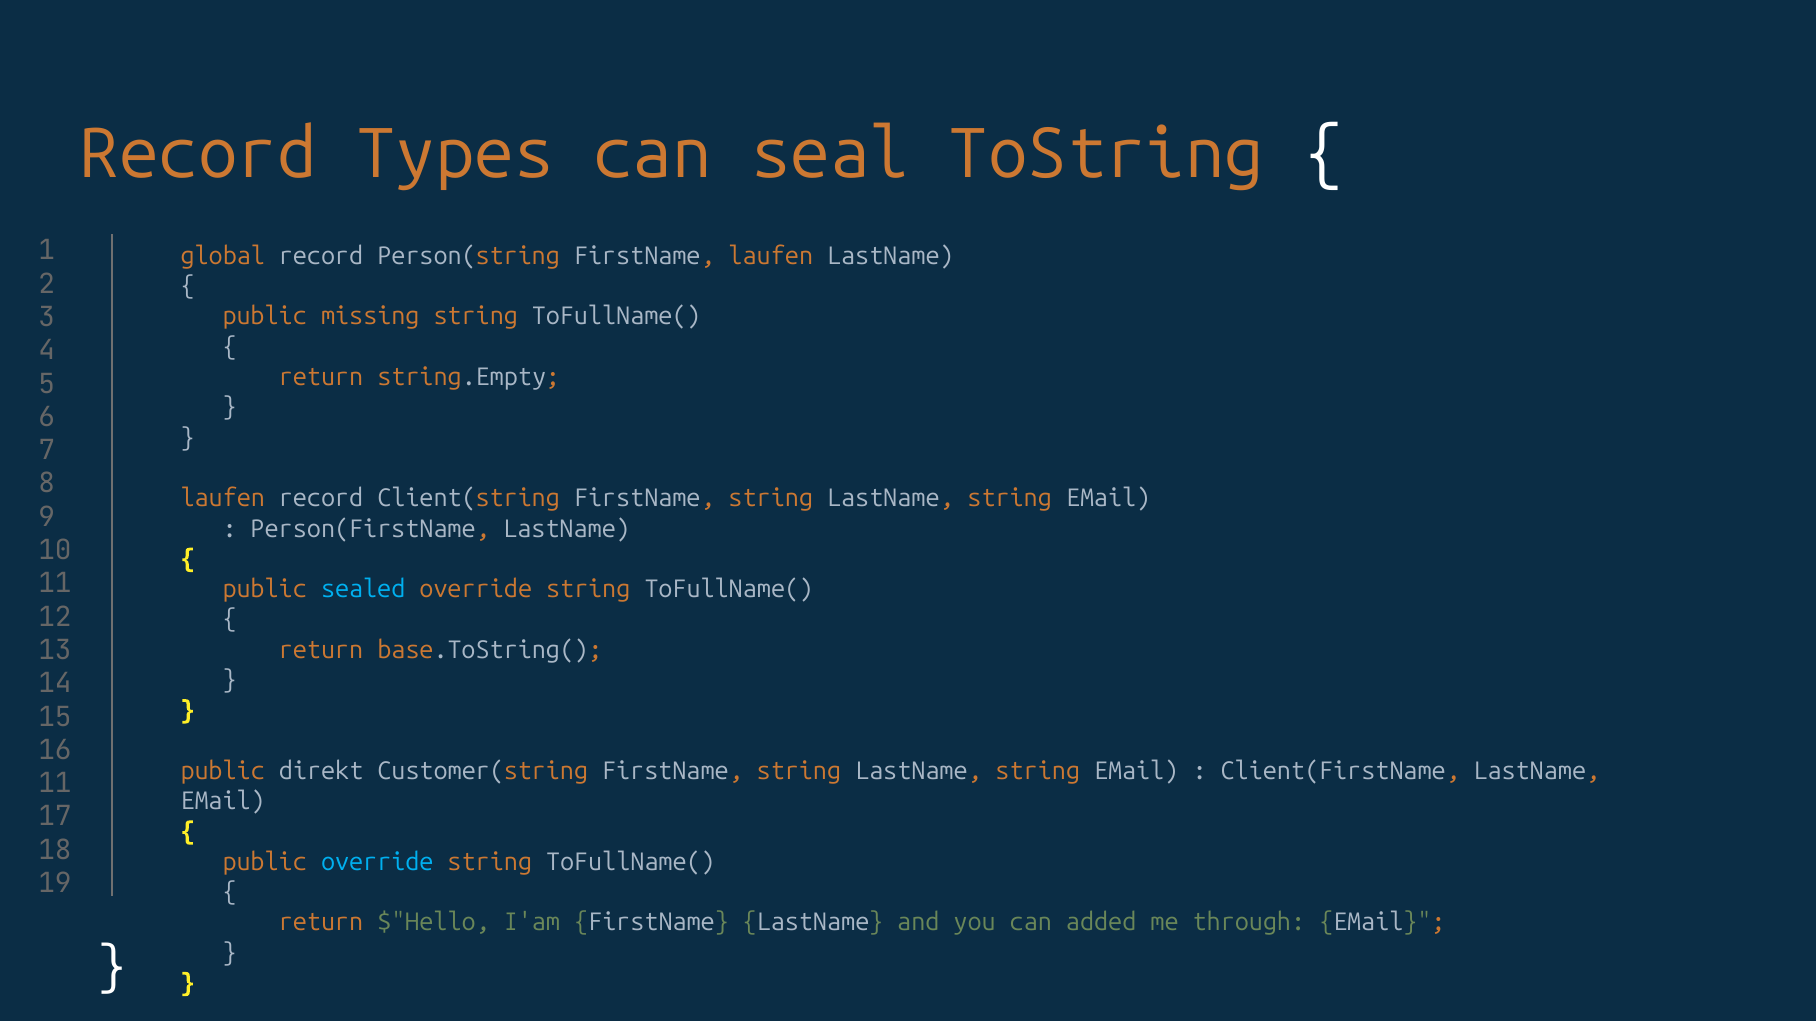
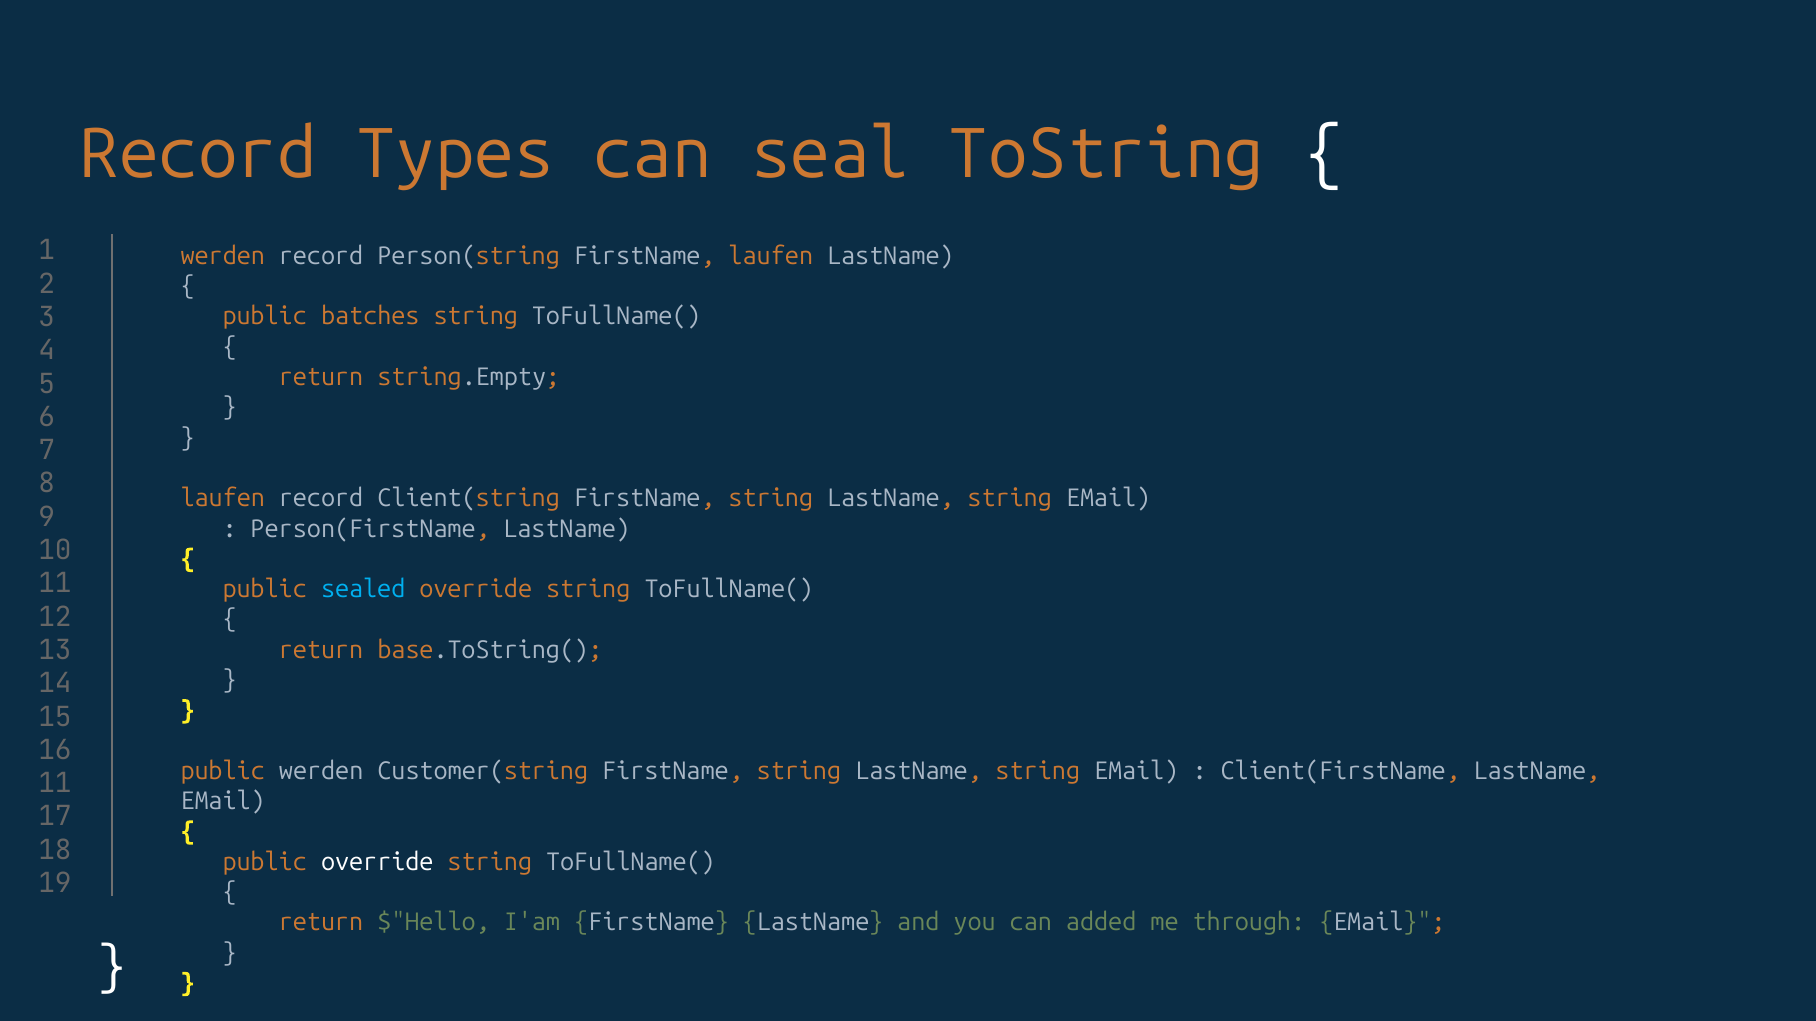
global at (223, 256): global -> werden
missing: missing -> batches
public direkt: direkt -> werden
override at (377, 862) colour: light blue -> white
